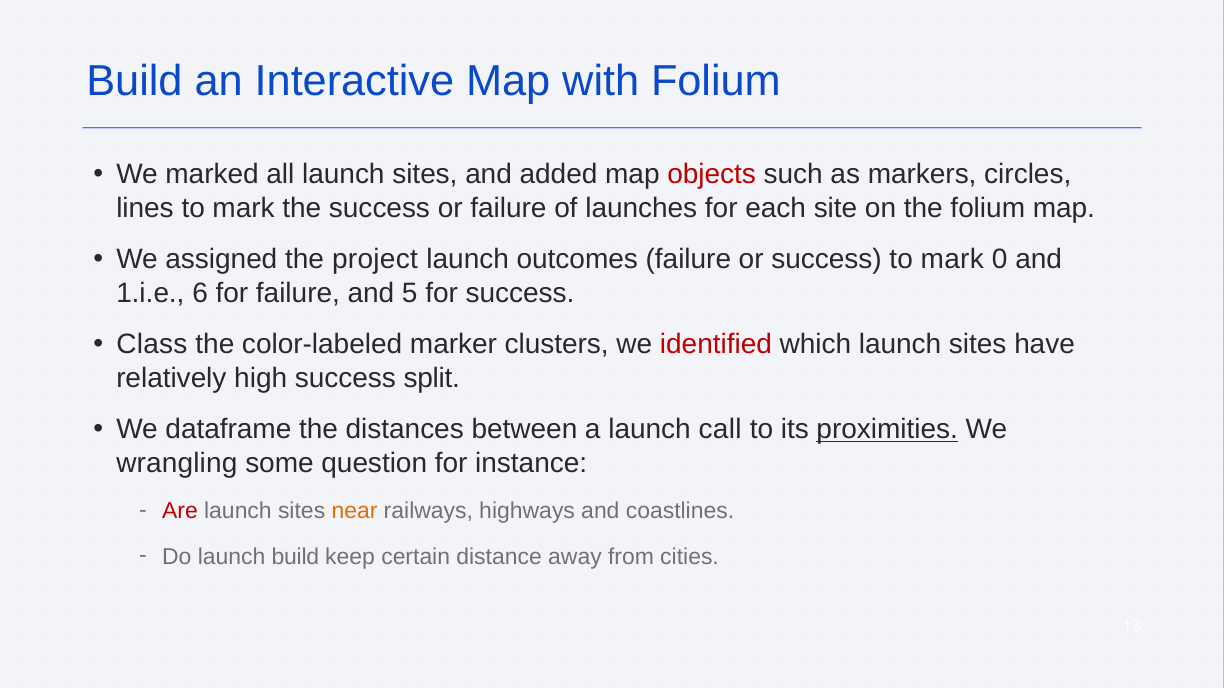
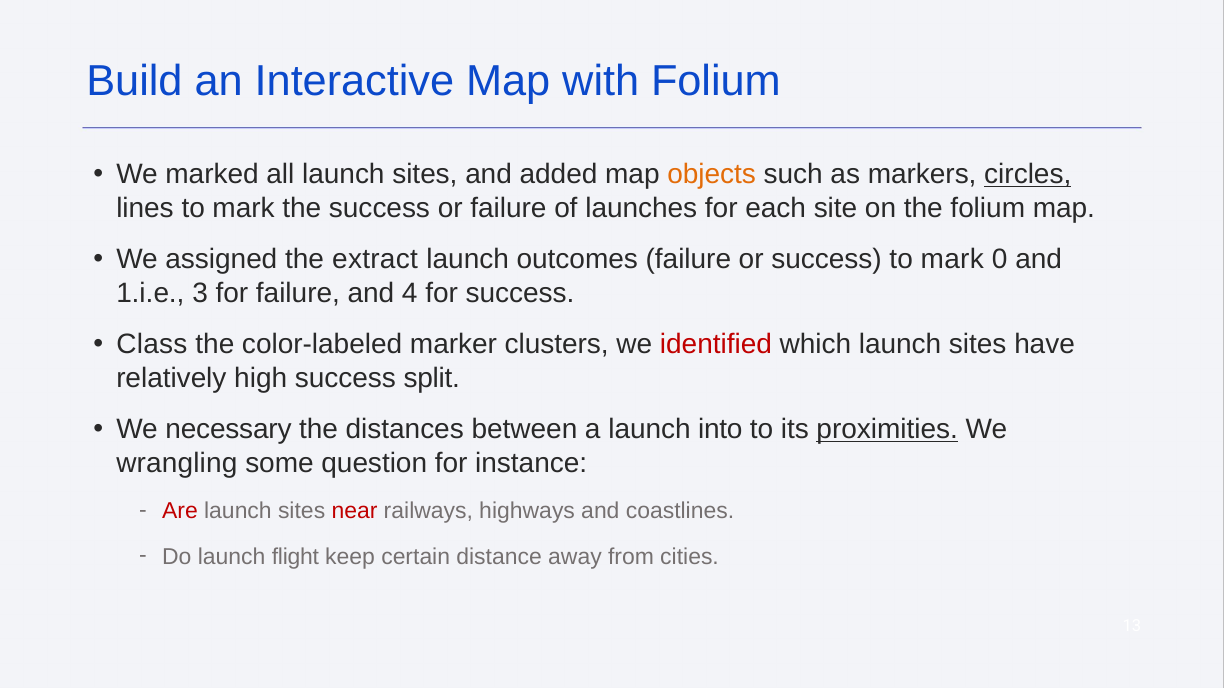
objects colour: red -> orange
circles underline: none -> present
project: project -> extract
6: 6 -> 3
5: 5 -> 4
dataframe: dataframe -> necessary
call: call -> into
near colour: orange -> red
launch build: build -> flight
